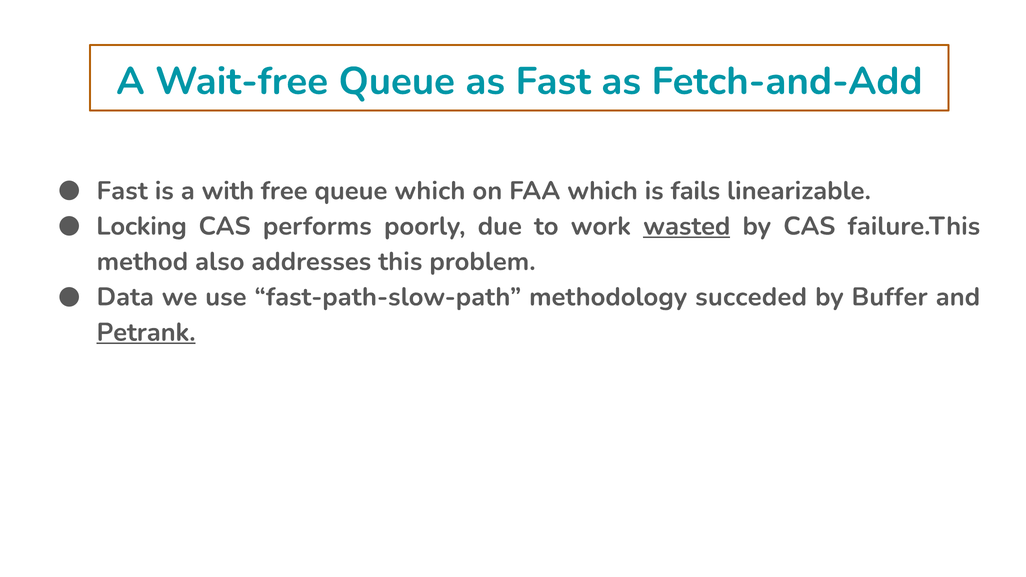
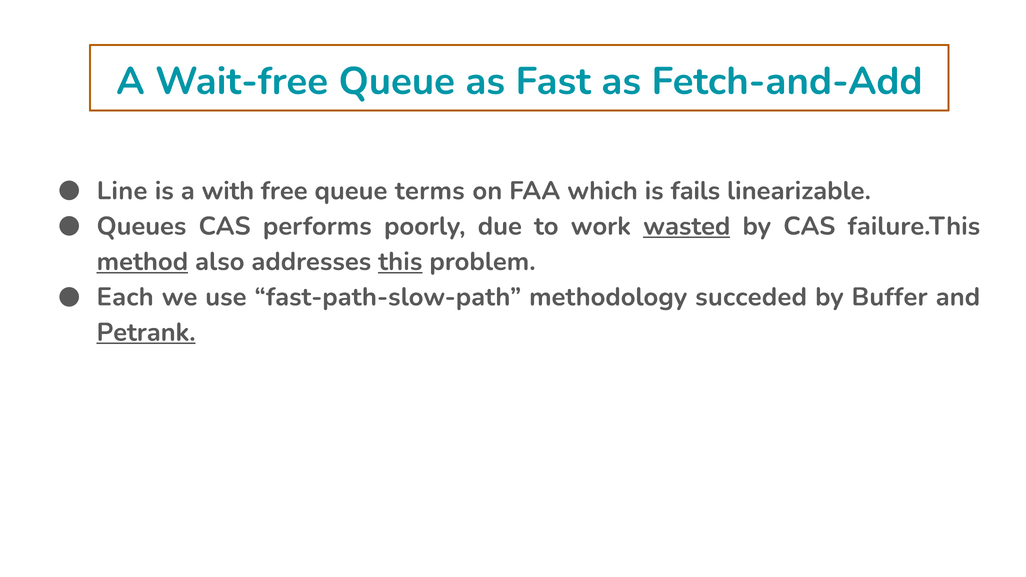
Fast at (122, 191): Fast -> Line
queue which: which -> terms
Locking: Locking -> Queues
method underline: none -> present
this underline: none -> present
Data: Data -> Each
